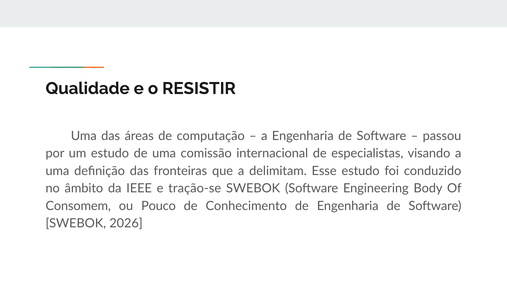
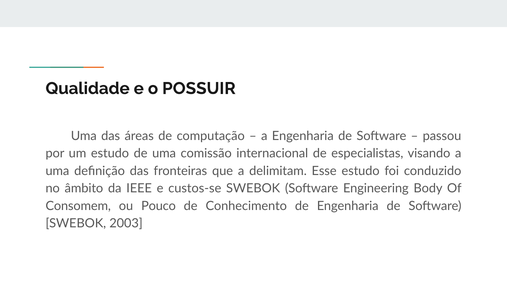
RESISTIR: RESISTIR -> POSSUIR
tração-se: tração-se -> custos-se
2026: 2026 -> 2003
